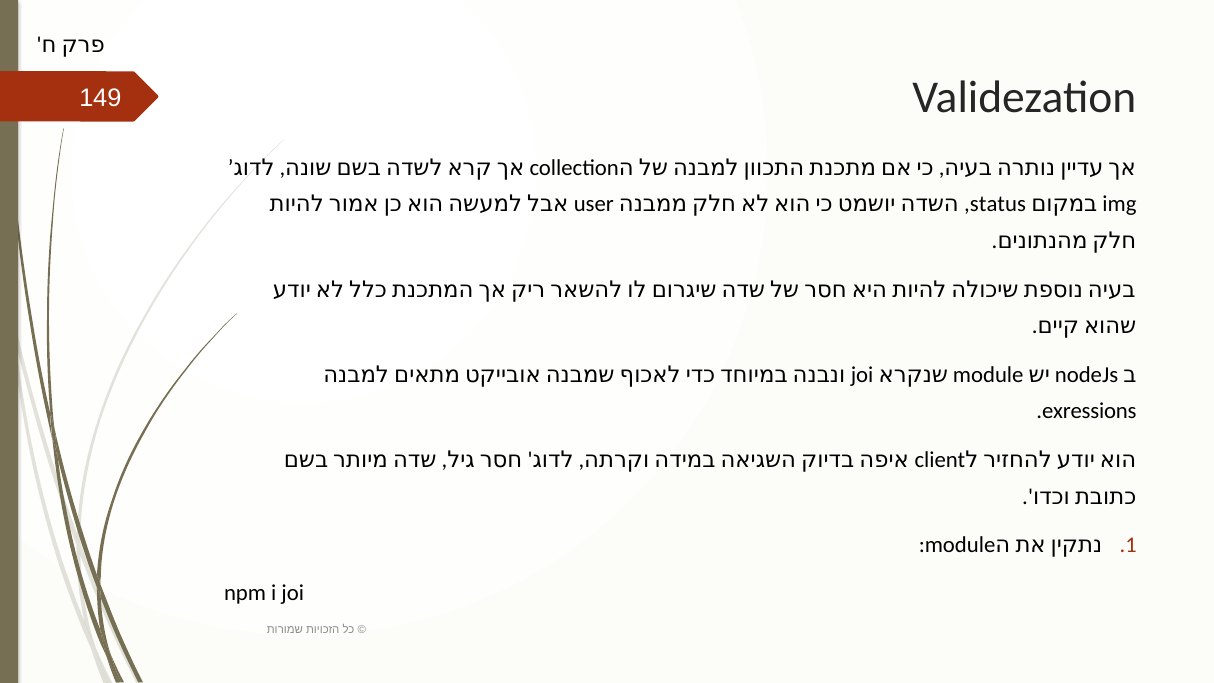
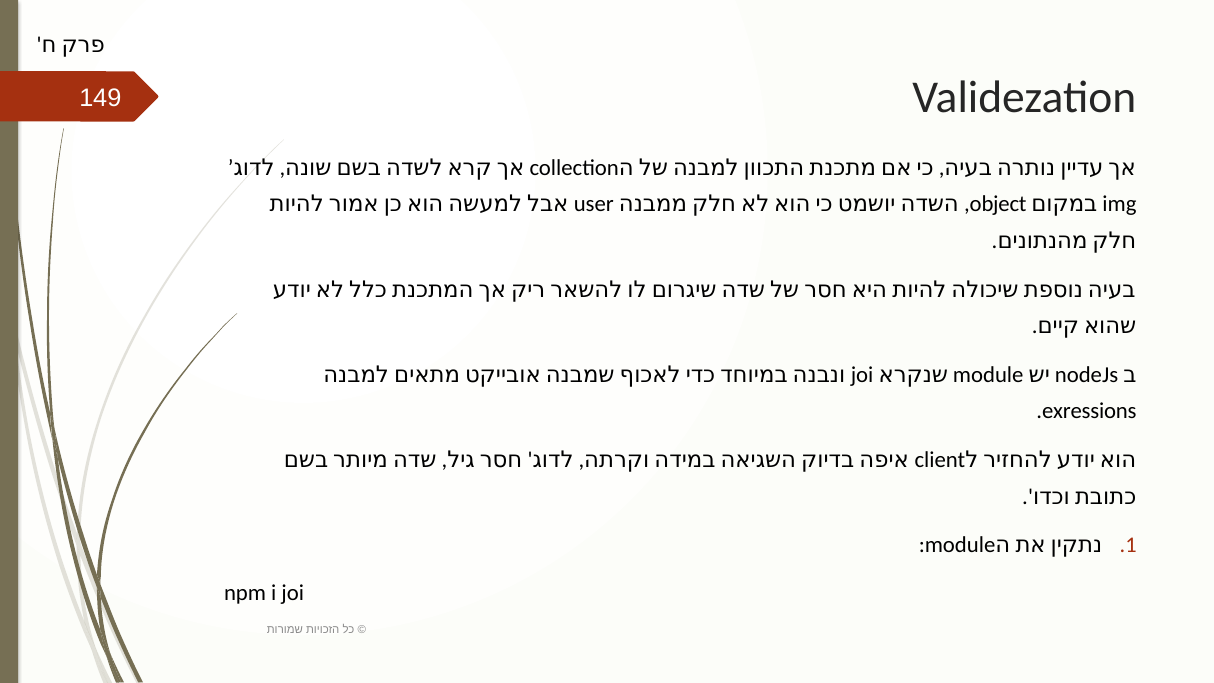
status: status -> object
